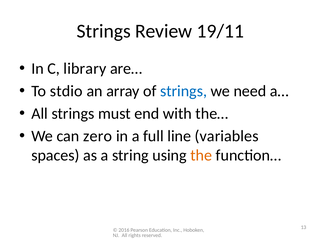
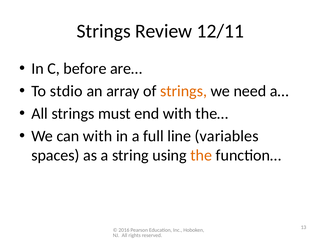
19/11: 19/11 -> 12/11
library: library -> before
strings at (184, 91) colour: blue -> orange
can zero: zero -> with
